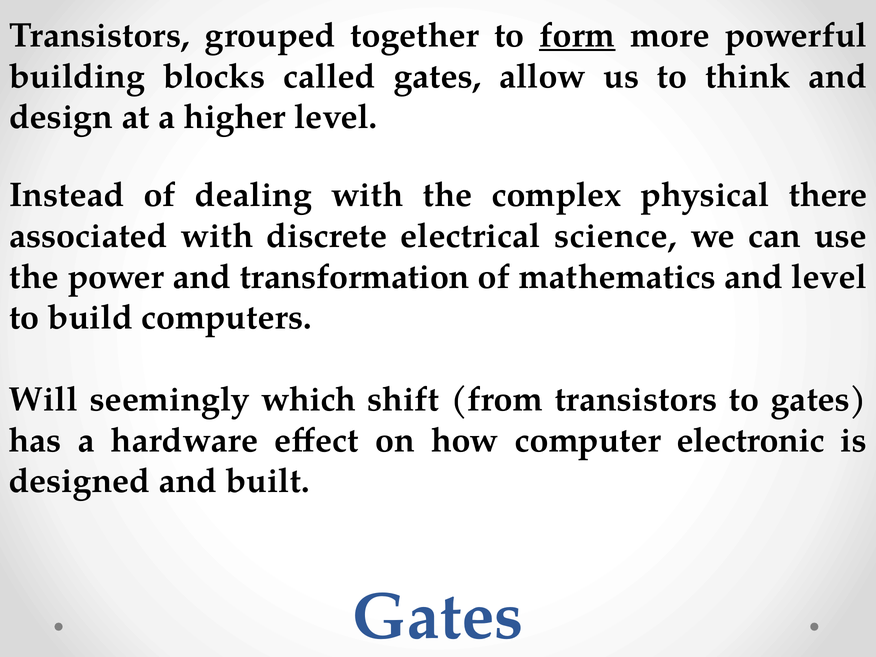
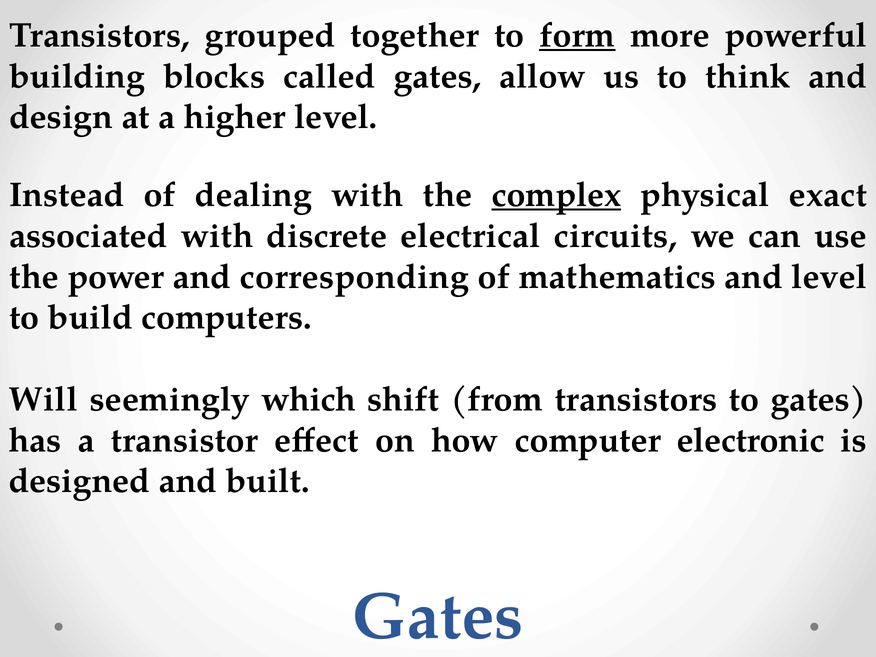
complex underline: none -> present
there: there -> exact
science: science -> circuits
transformation: transformation -> corresponding
hardware: hardware -> transistor
